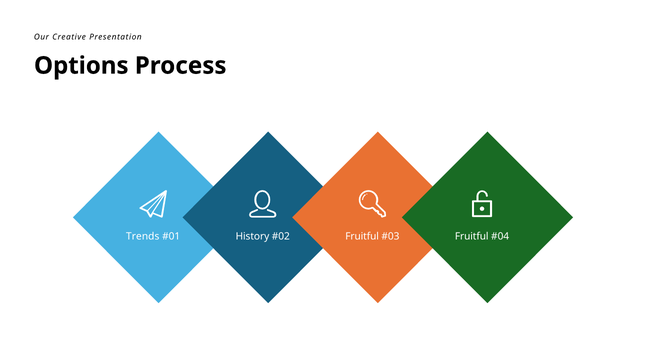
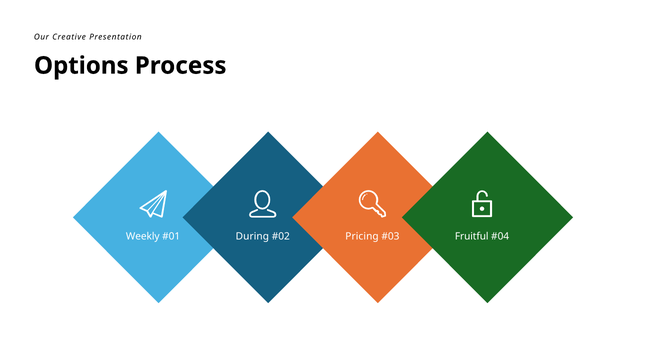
Trends: Trends -> Weekly
History: History -> During
Fruitful at (362, 236): Fruitful -> Pricing
